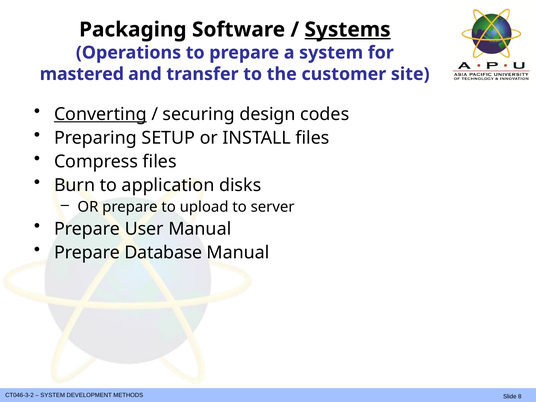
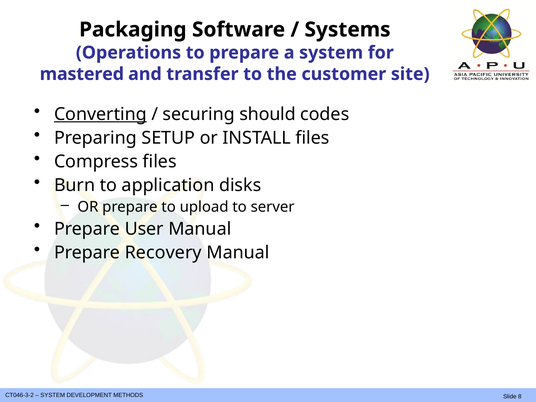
Systems underline: present -> none
design: design -> should
Database: Database -> Recovery
